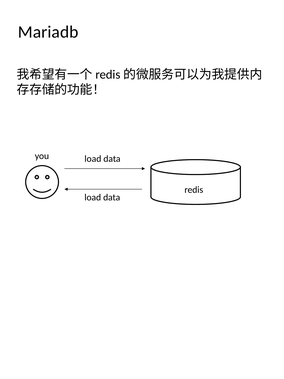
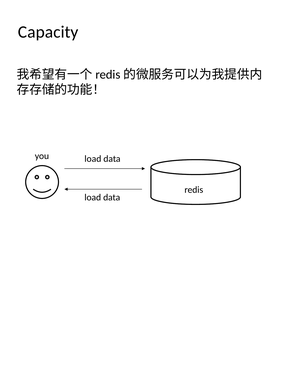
Mariadb: Mariadb -> Capacity
